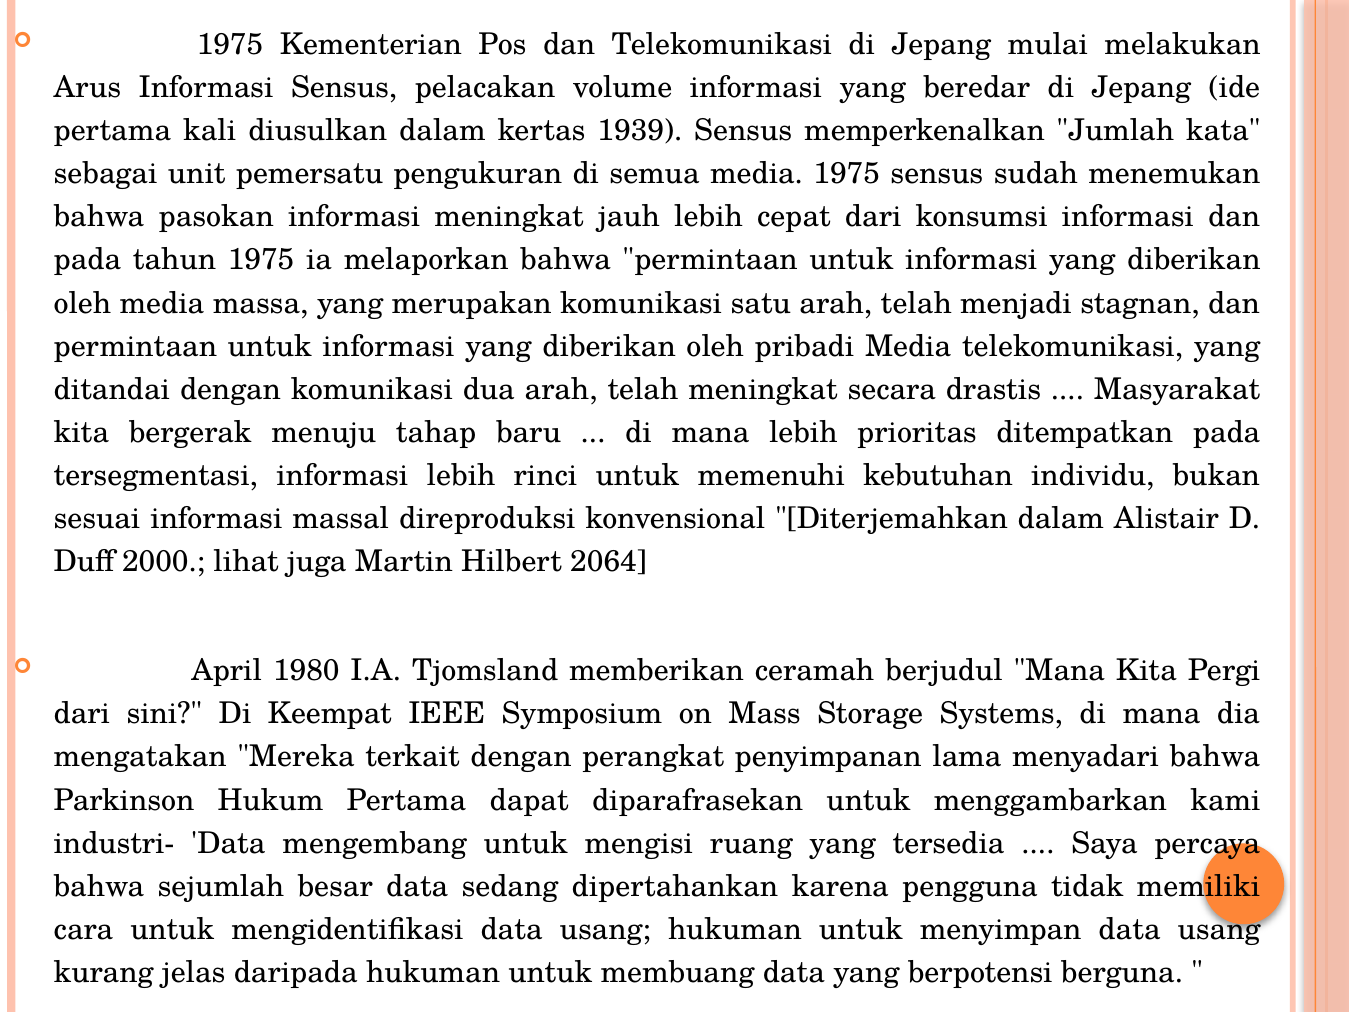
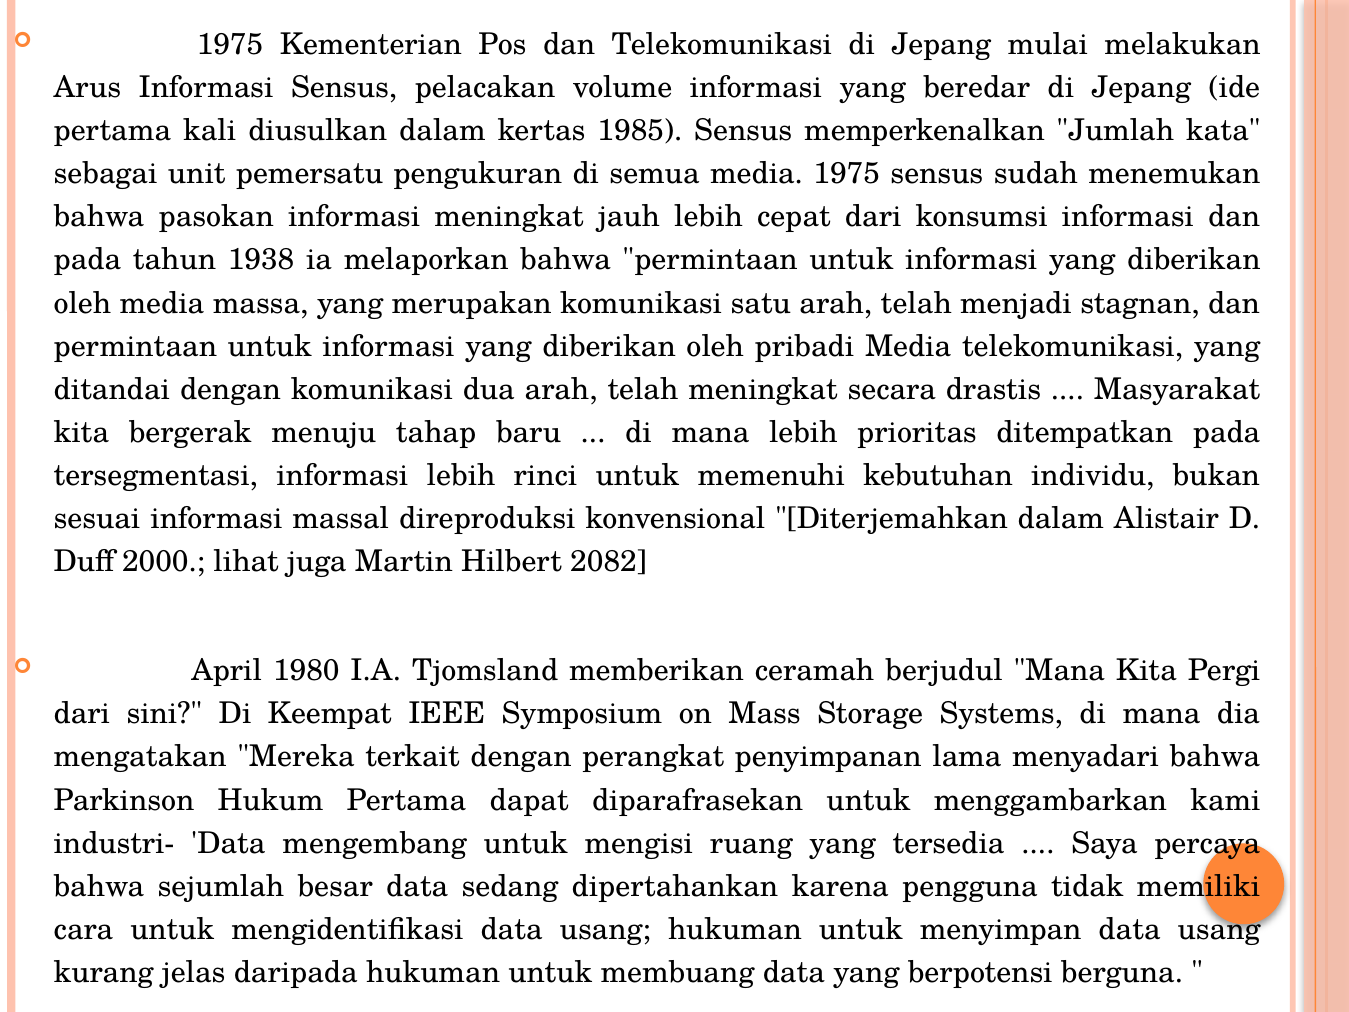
1939: 1939 -> 1985
tahun 1975: 1975 -> 1938
2064: 2064 -> 2082
